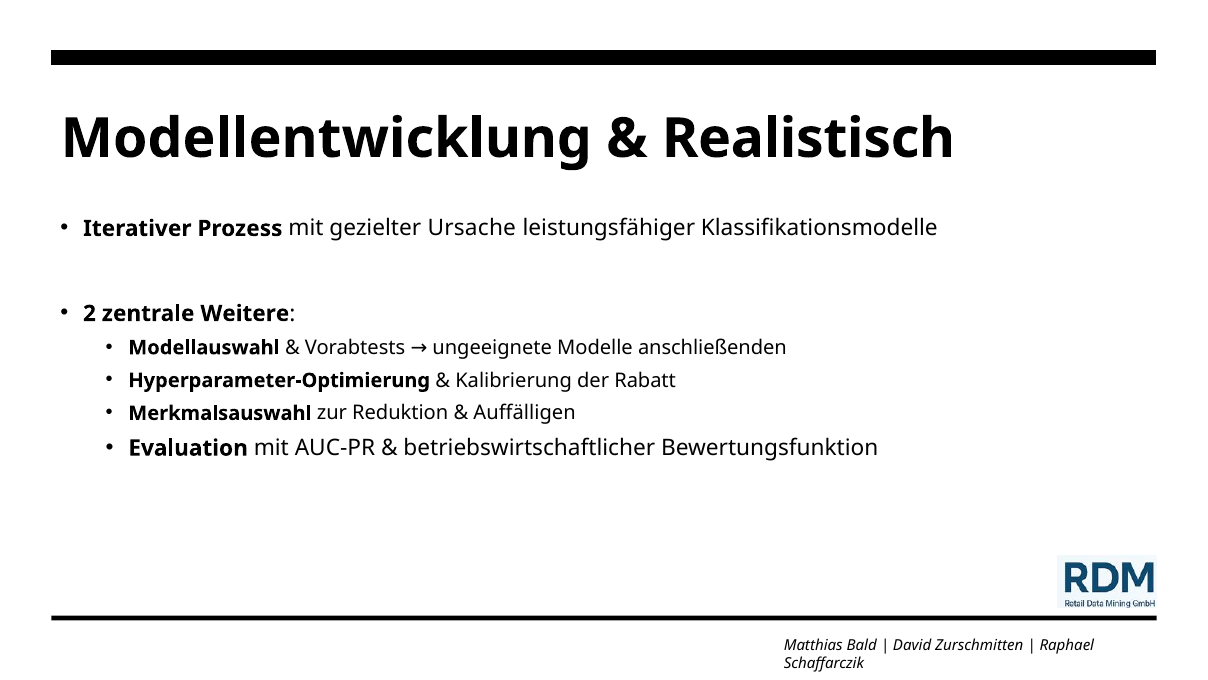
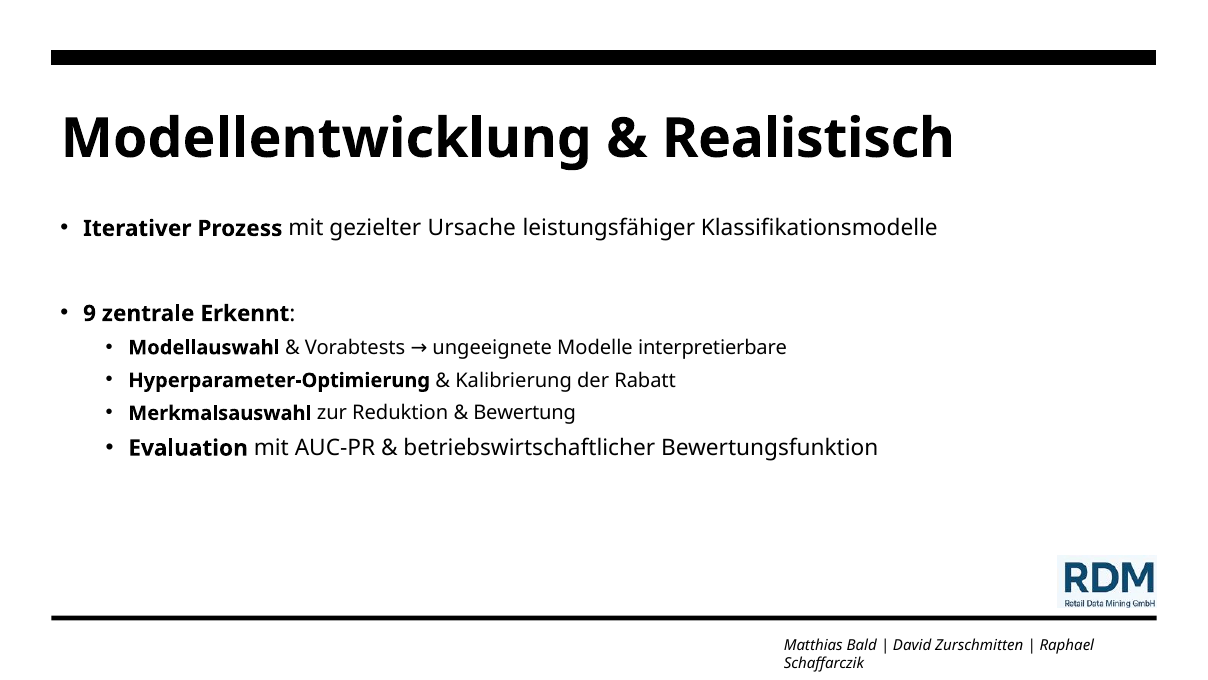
2: 2 -> 9
Weitere: Weitere -> Erkennt
anschließenden: anschließenden -> interpretierbare
Auffälligen: Auffälligen -> Bewertung
